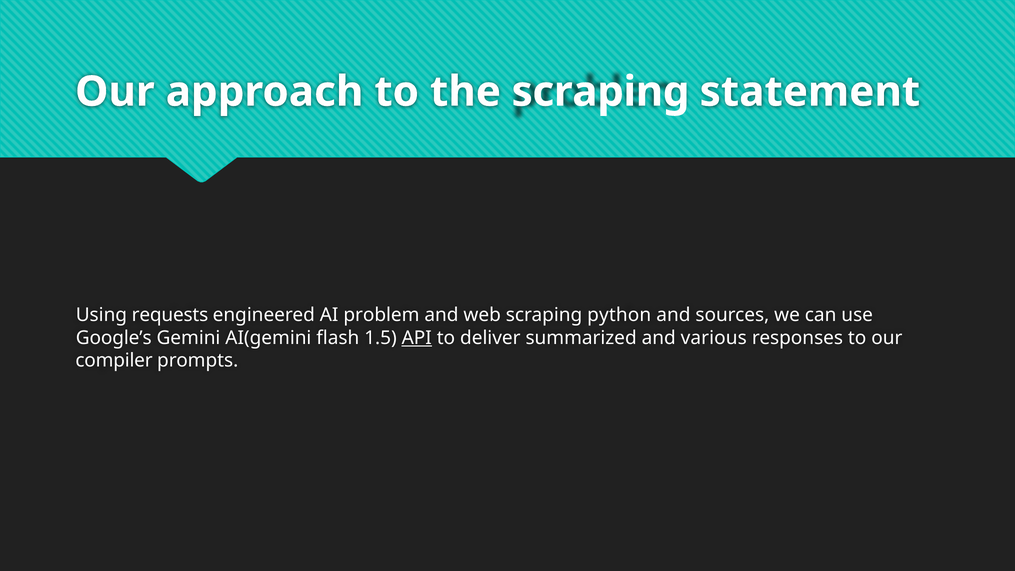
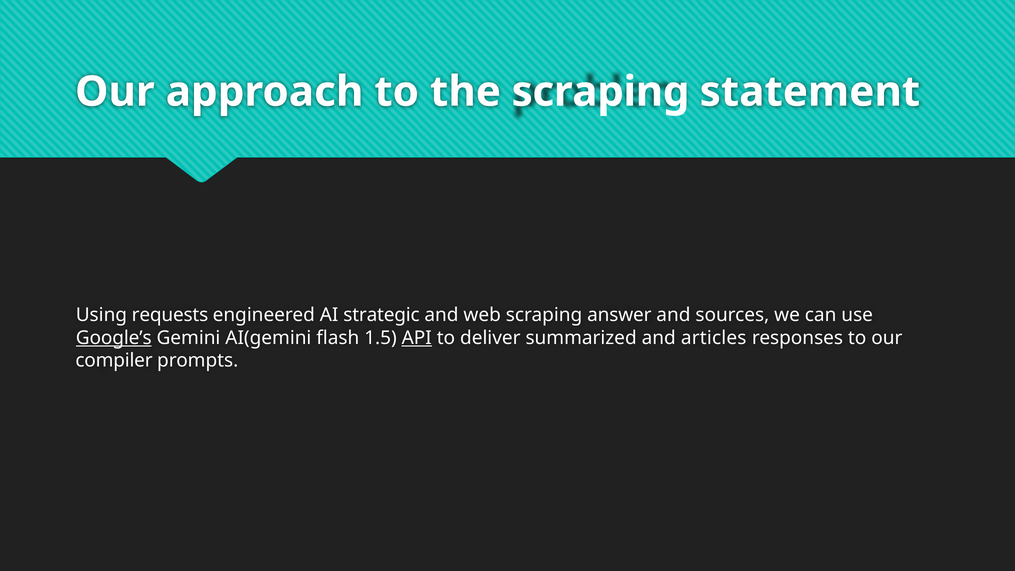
problem: problem -> strategic
python: python -> answer
Google’s underline: none -> present
various: various -> articles
